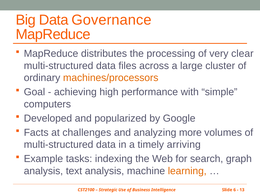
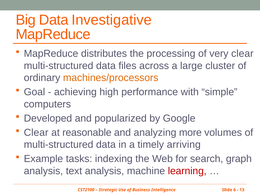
Governance: Governance -> Investigative
Facts at (36, 132): Facts -> Clear
challenges: challenges -> reasonable
learning colour: orange -> red
